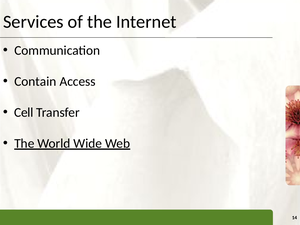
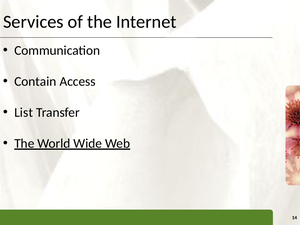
Cell: Cell -> List
